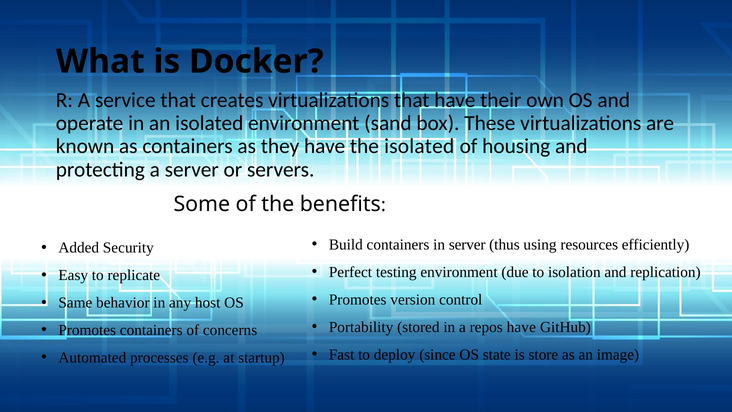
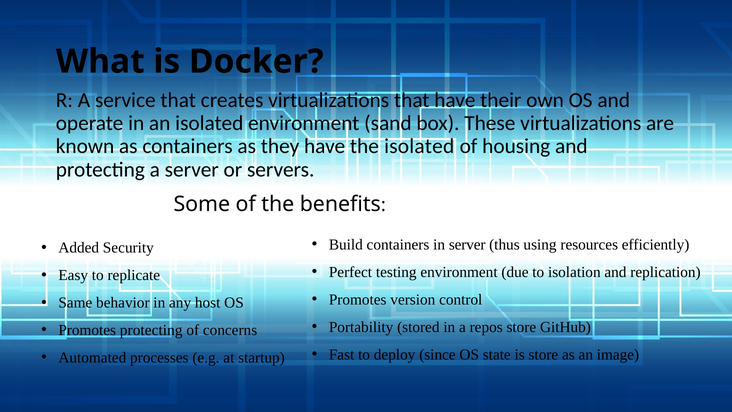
repos have: have -> store
Promotes containers: containers -> protecting
